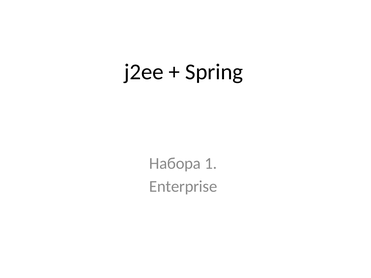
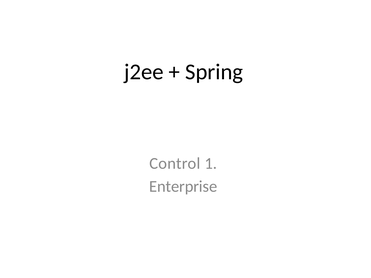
Набора: Набора -> Control
